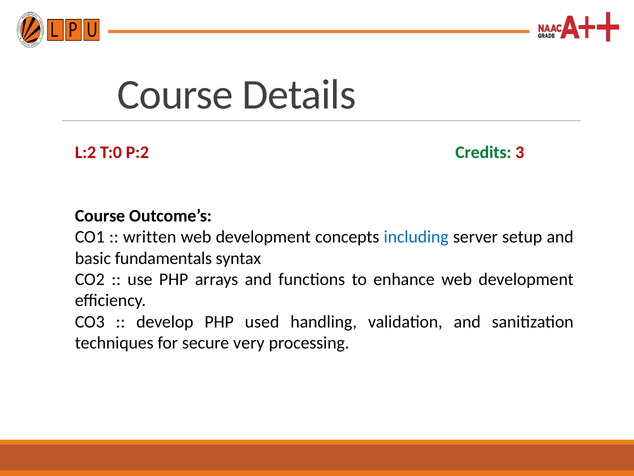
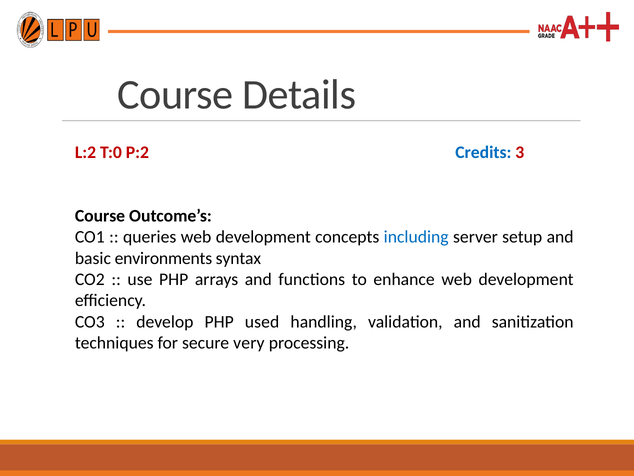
Credits colour: green -> blue
written: written -> queries
fundamentals: fundamentals -> environments
